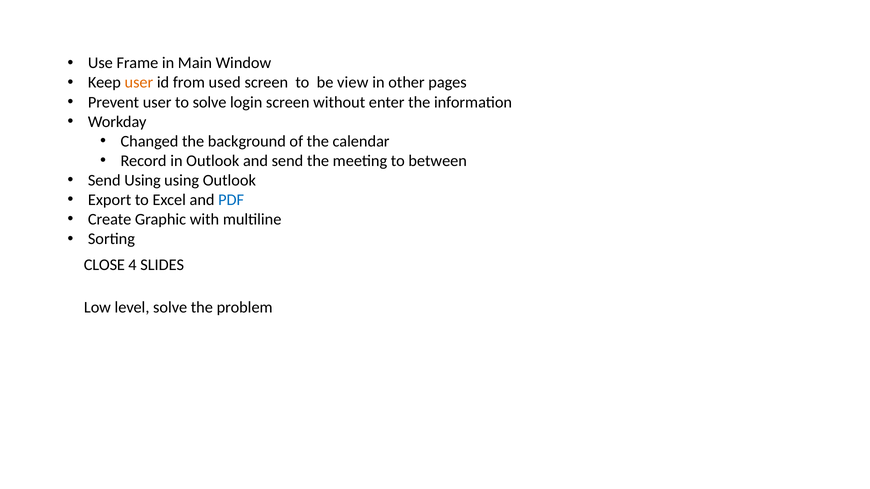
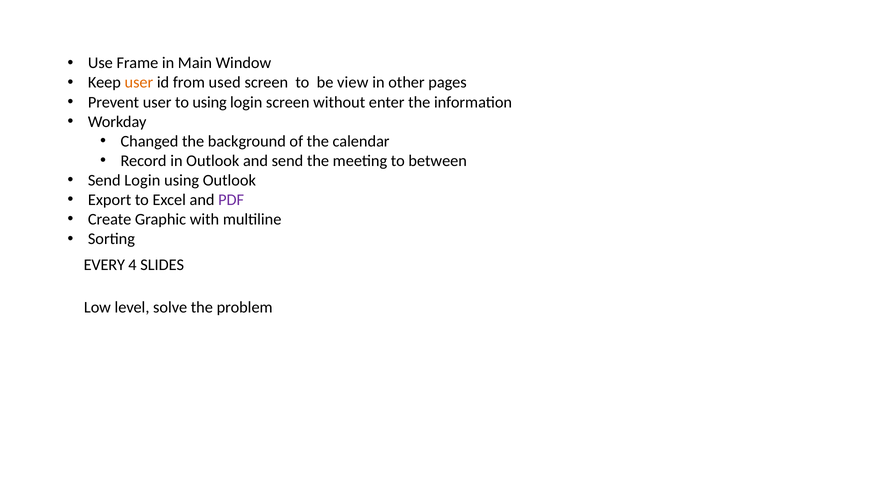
to solve: solve -> using
Send Using: Using -> Login
PDF colour: blue -> purple
CLOSE: CLOSE -> EVERY
